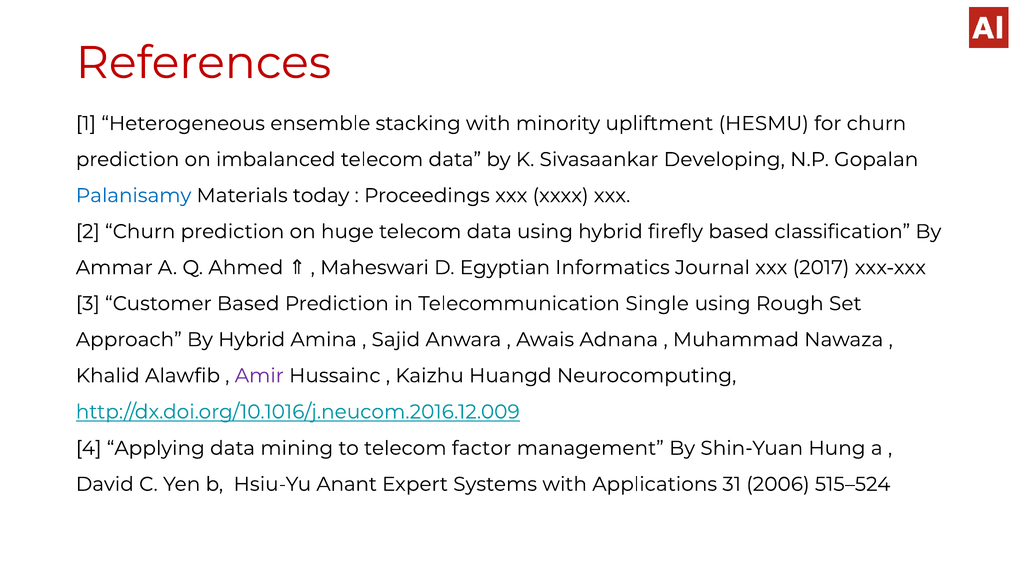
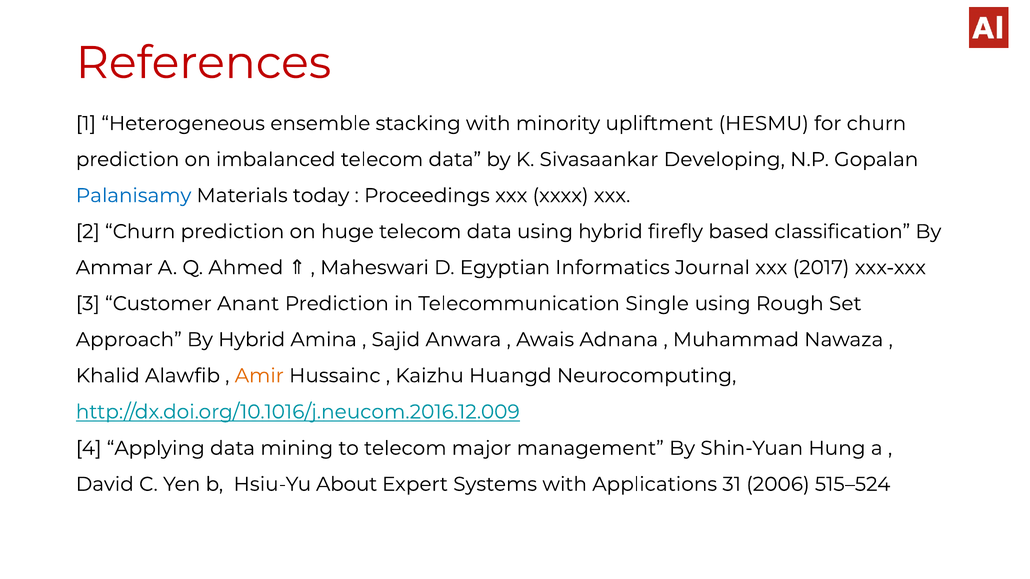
Customer Based: Based -> Anant
Amir colour: purple -> orange
factor: factor -> major
Anant: Anant -> About
